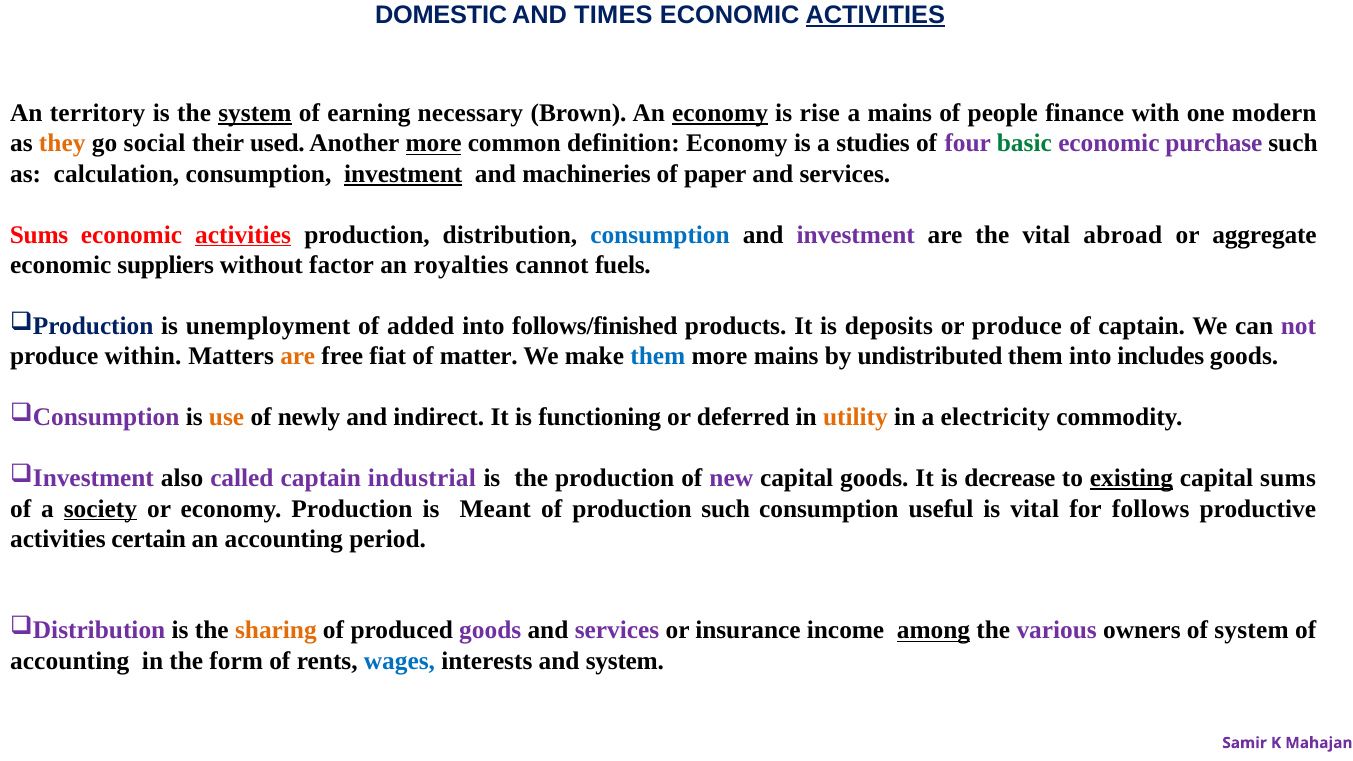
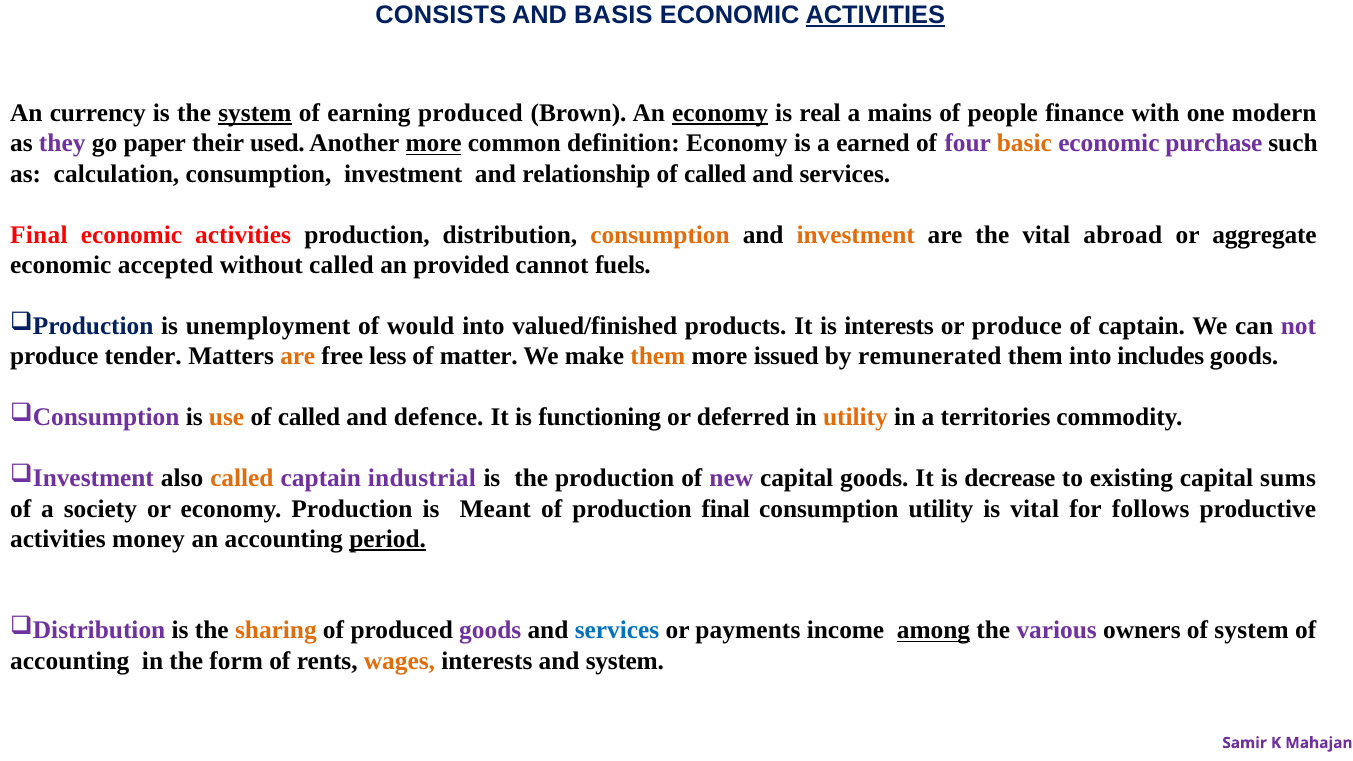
DOMESTIC: DOMESTIC -> CONSISTS
TIMES: TIMES -> BASIS
territory: territory -> currency
earning necessary: necessary -> produced
rise: rise -> real
they colour: orange -> purple
social: social -> paper
studies: studies -> earned
basic colour: green -> orange
investment at (403, 174) underline: present -> none
machineries: machineries -> relationship
paper at (715, 174): paper -> called
Sums at (39, 235): Sums -> Final
activities at (243, 235) underline: present -> none
consumption at (660, 235) colour: blue -> orange
investment at (856, 235) colour: purple -> orange
suppliers: suppliers -> accepted
without factor: factor -> called
royalties: royalties -> provided
added: added -> would
follows/finished: follows/finished -> valued/finished
is deposits: deposits -> interests
within: within -> tender
fiat: fiat -> less
them at (658, 357) colour: blue -> orange
more mains: mains -> issued
undistributed: undistributed -> remunerated
newly at (309, 417): newly -> called
indirect: indirect -> defence
electricity: electricity -> territories
called at (242, 478) colour: purple -> orange
existing underline: present -> none
society underline: present -> none
production such: such -> final
consumption useful: useful -> utility
certain: certain -> money
period underline: none -> present
services at (617, 631) colour: purple -> blue
insurance: insurance -> payments
wages colour: blue -> orange
